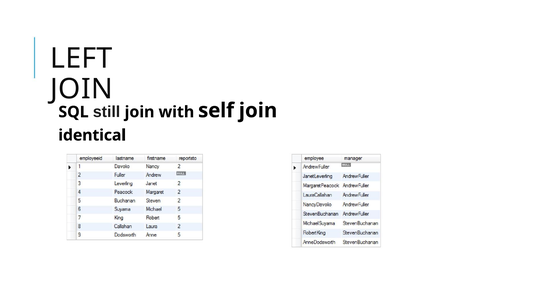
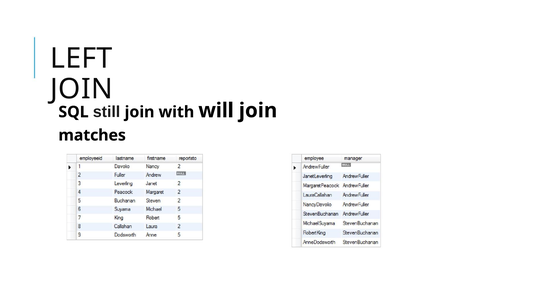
self: self -> will
identical: identical -> matches
